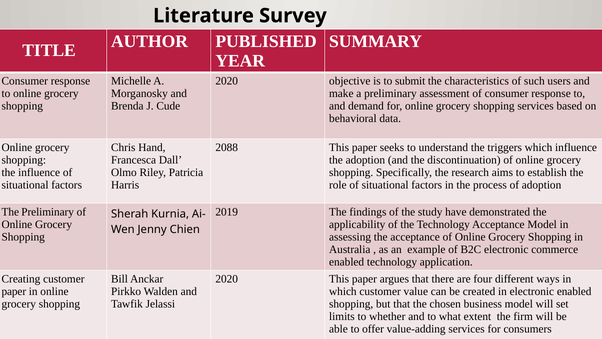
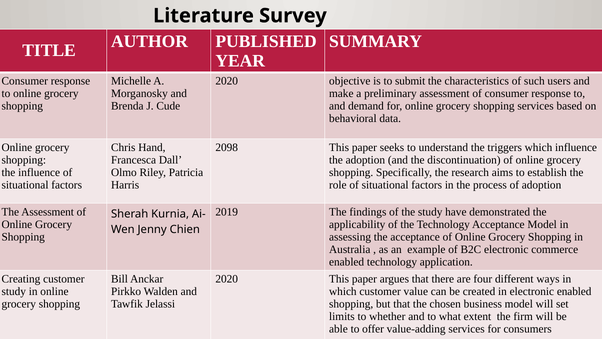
2088: 2088 -> 2098
The Preliminary: Preliminary -> Assessment
paper at (14, 291): paper -> study
